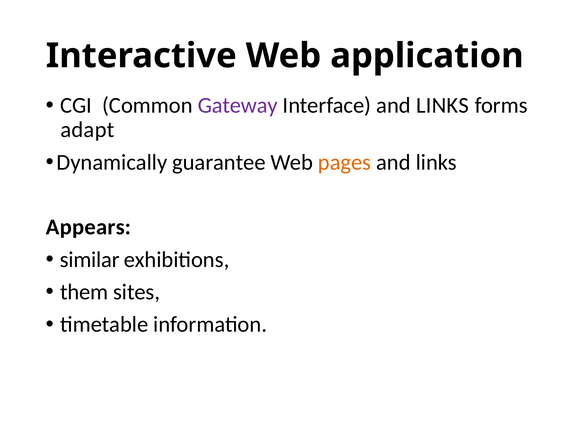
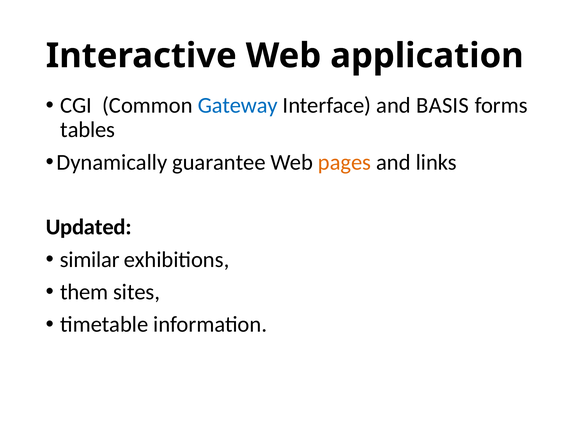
Gateway colour: purple -> blue
Interface and LINKS: LINKS -> BASIS
adapt: adapt -> tables
Appears: Appears -> Updated
